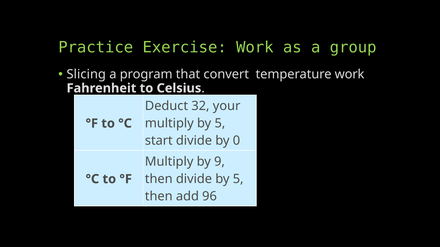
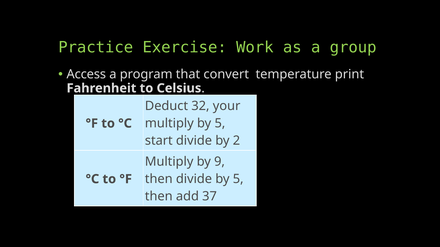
Slicing: Slicing -> Access
temperature work: work -> print
0: 0 -> 2
96: 96 -> 37
